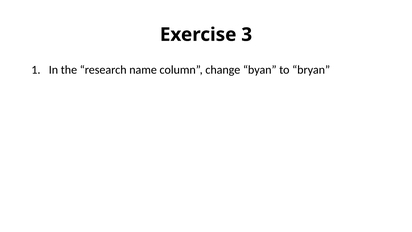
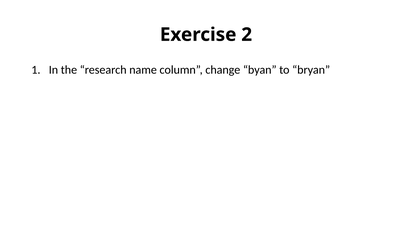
3: 3 -> 2
